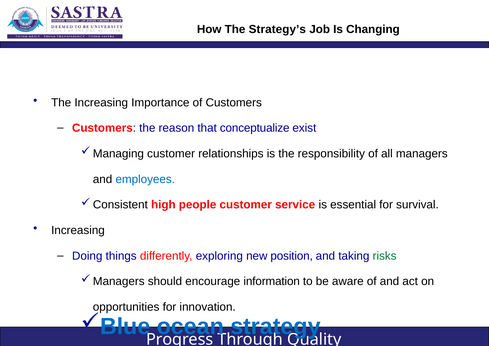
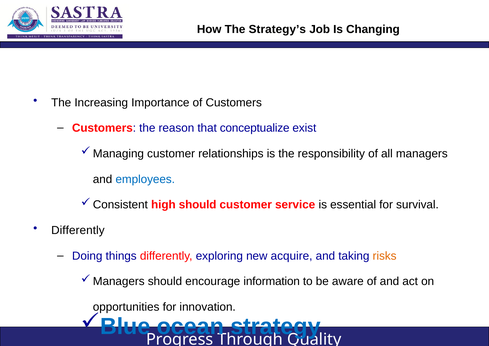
high people: people -> should
Increasing at (78, 230): Increasing -> Differently
position: position -> acquire
risks colour: green -> orange
